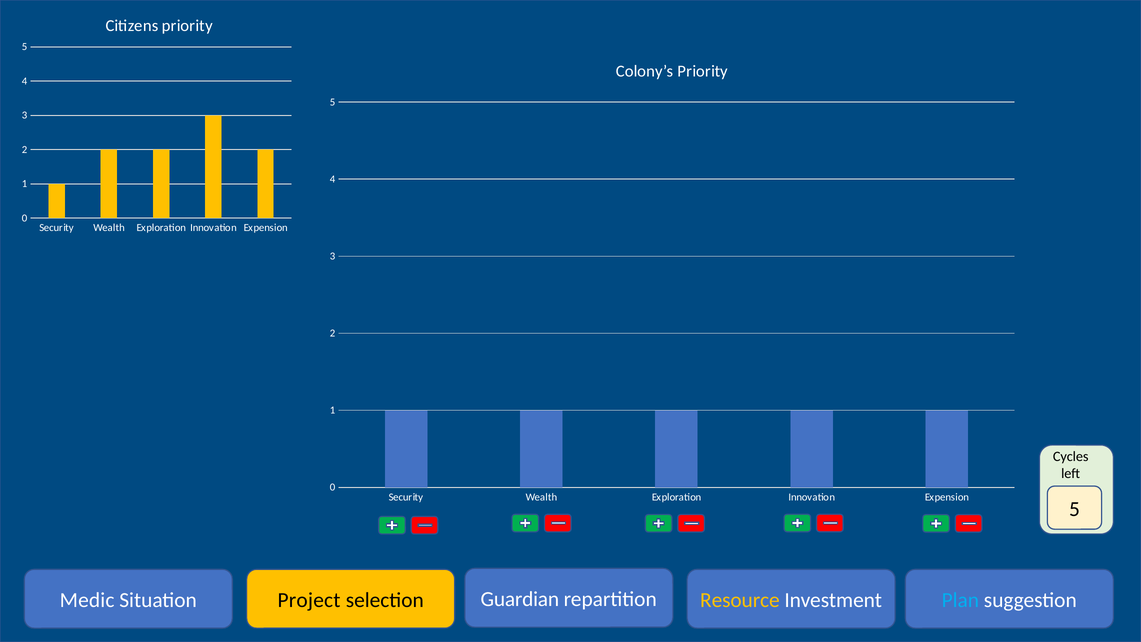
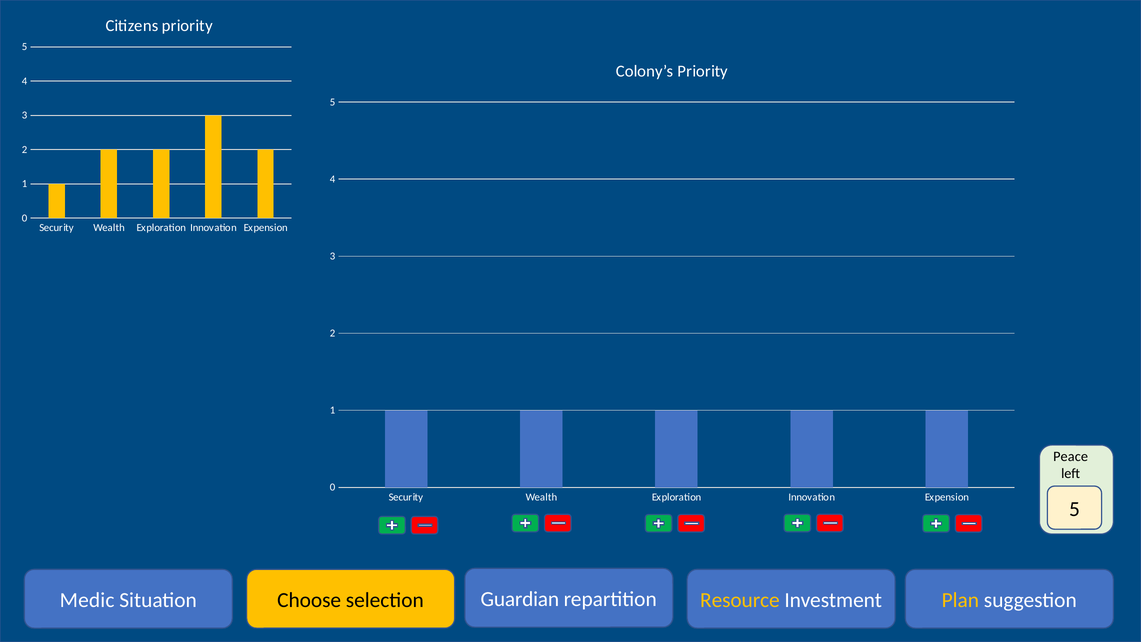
Cycles: Cycles -> Peace
Project: Project -> Choose
Plan colour: light blue -> yellow
